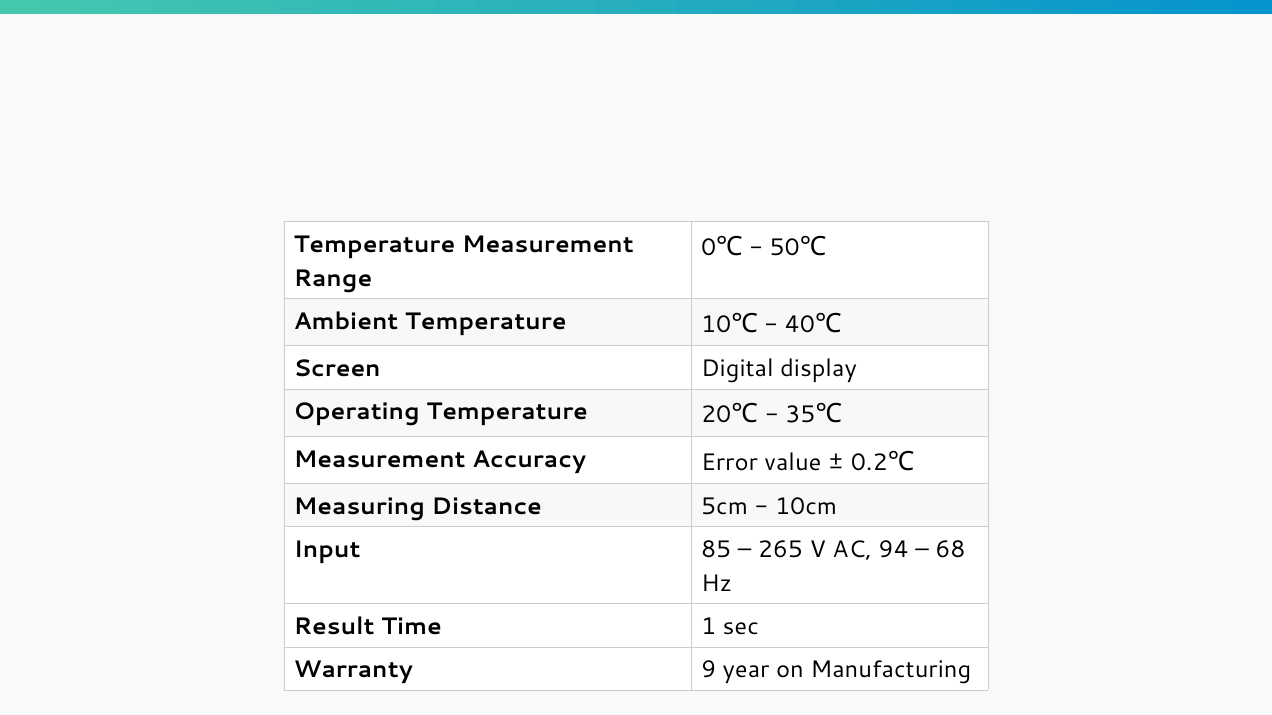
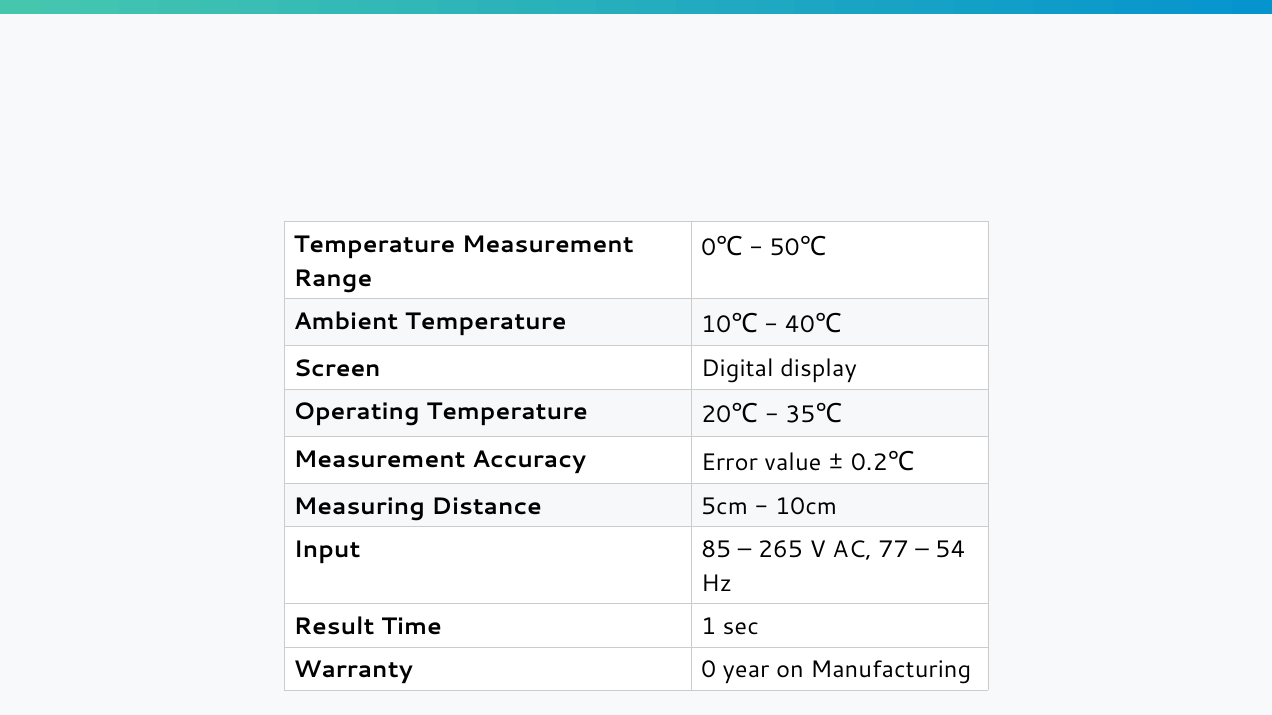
94: 94 -> 77
68: 68 -> 54
9: 9 -> 0
